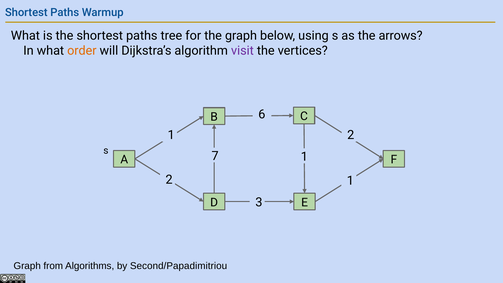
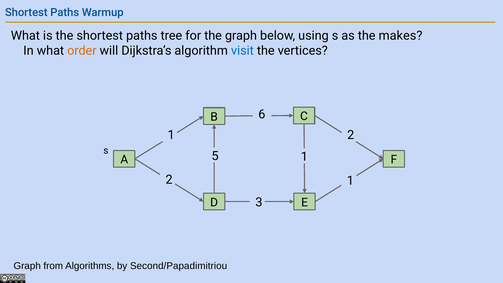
arrows: arrows -> makes
visit colour: purple -> blue
7: 7 -> 5
